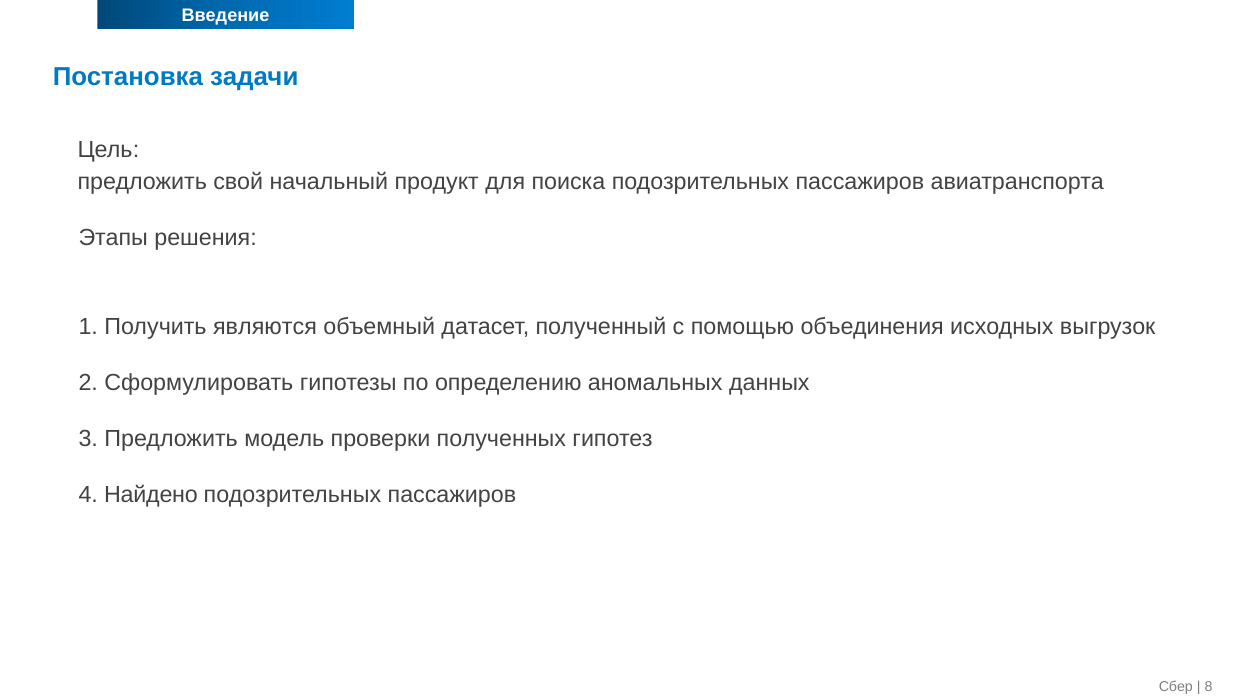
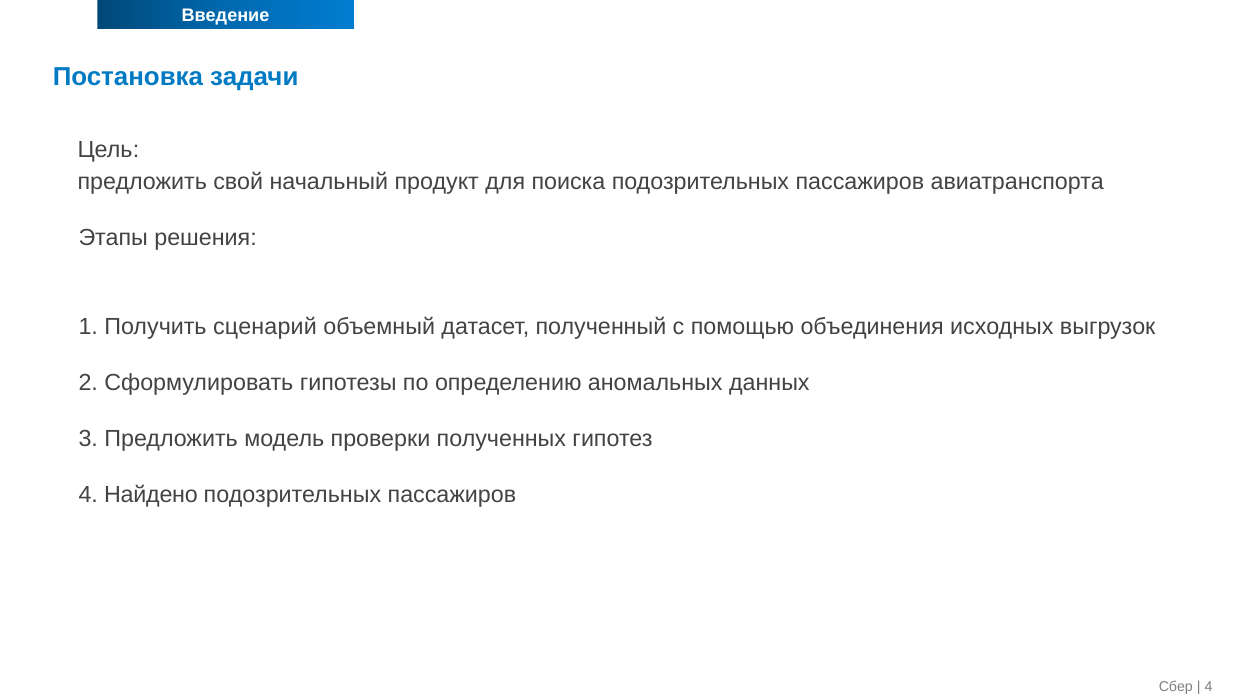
являются: являются -> сценарий
8 at (1208, 686): 8 -> 4
